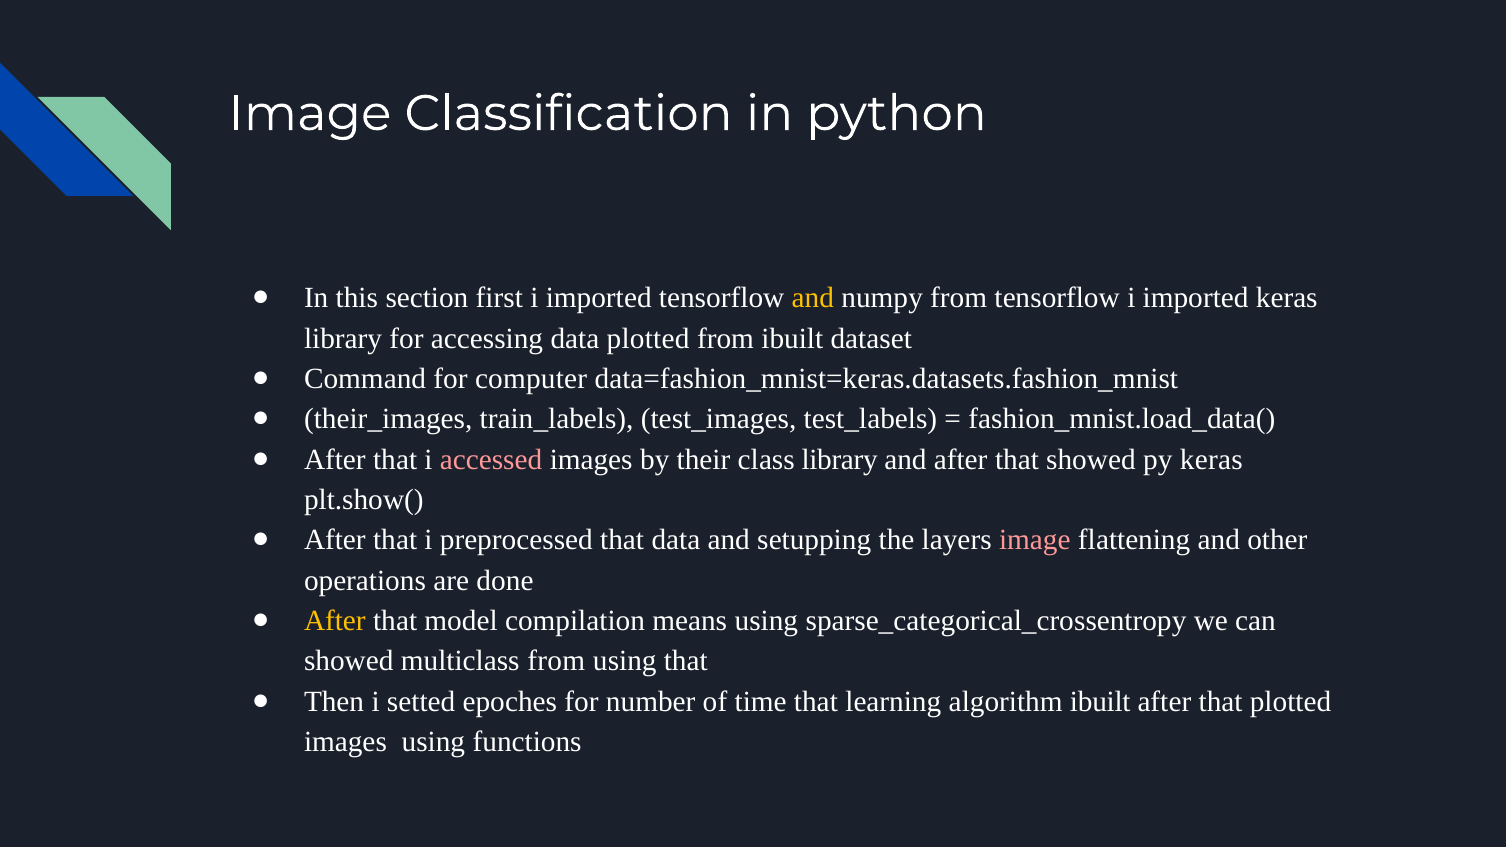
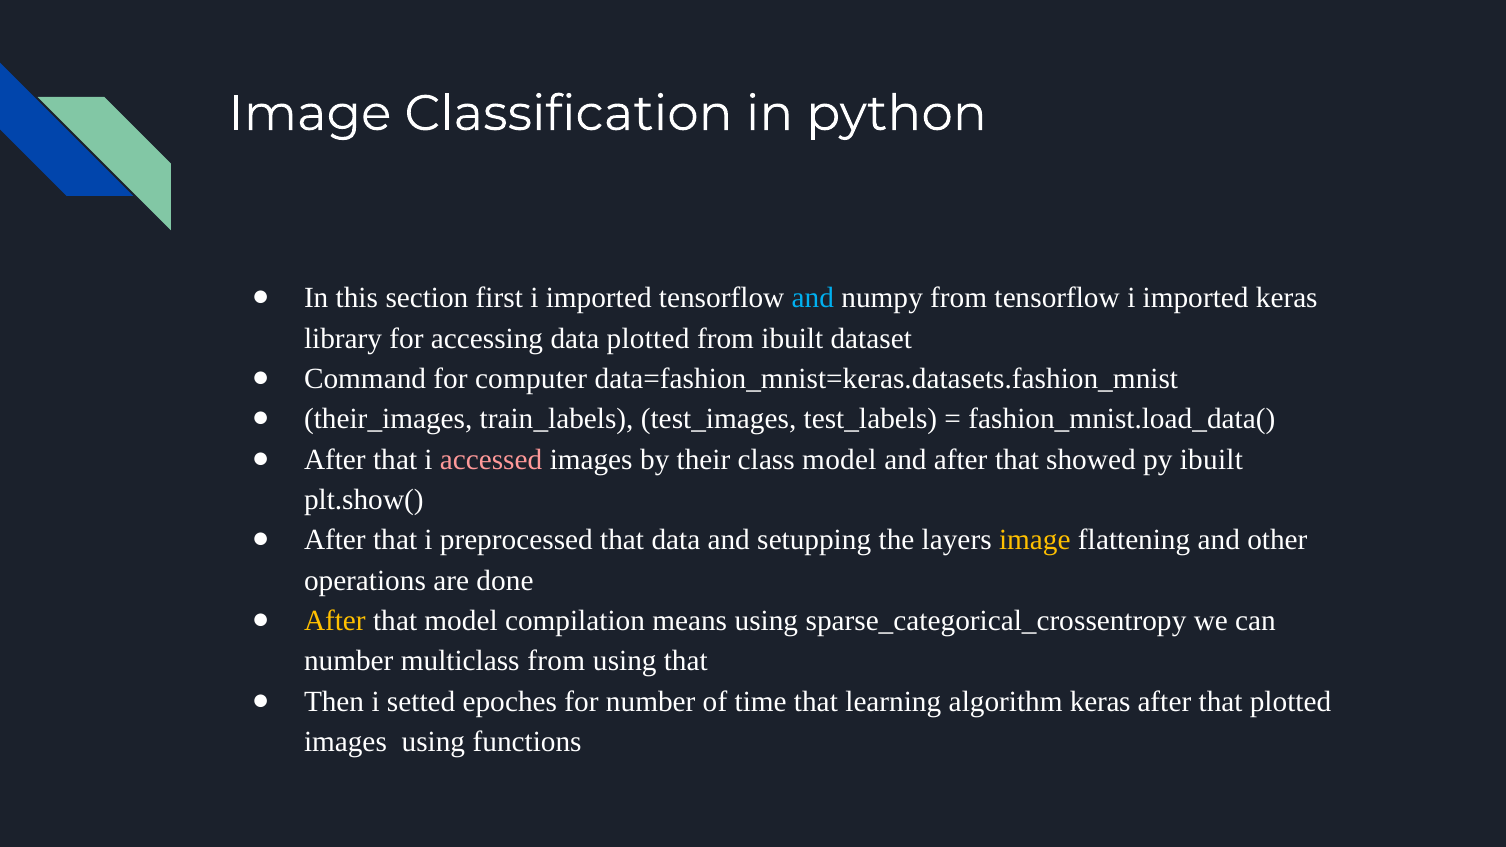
and at (813, 298) colour: yellow -> light blue
class library: library -> model
py keras: keras -> ibuilt
image at (1035, 540) colour: pink -> yellow
showed at (349, 661): showed -> number
algorithm ibuilt: ibuilt -> keras
